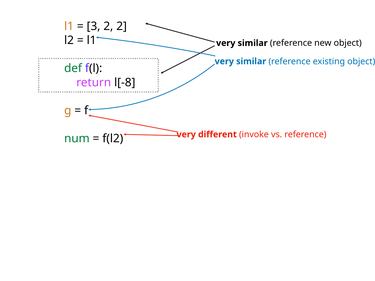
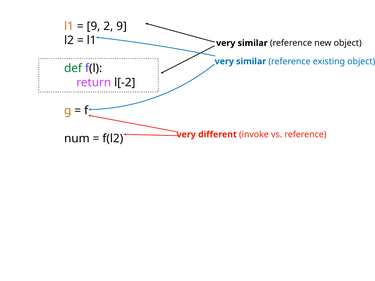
3 at (94, 26): 3 -> 9
2 2: 2 -> 9
l[-8: l[-8 -> l[-2
num colour: green -> black
